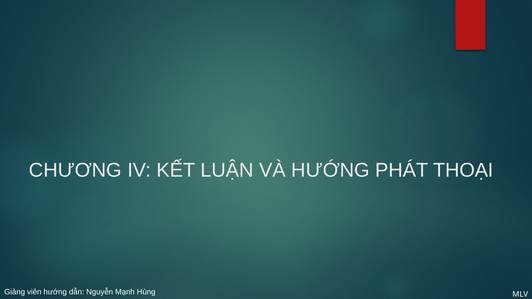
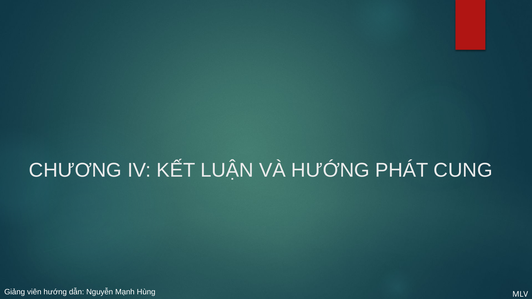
THOẠI: THOẠI -> CUNG
